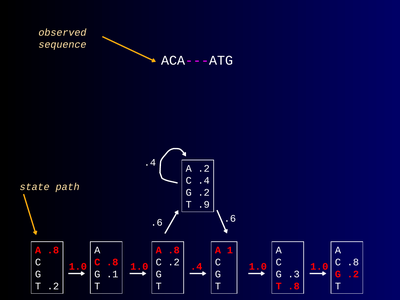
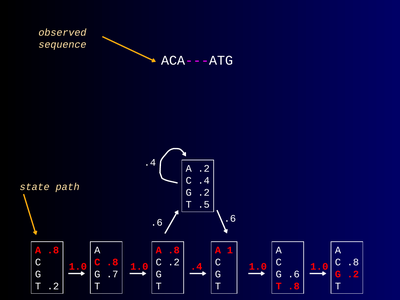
.9: .9 -> .5
.1: .1 -> .7
G .3: .3 -> .6
